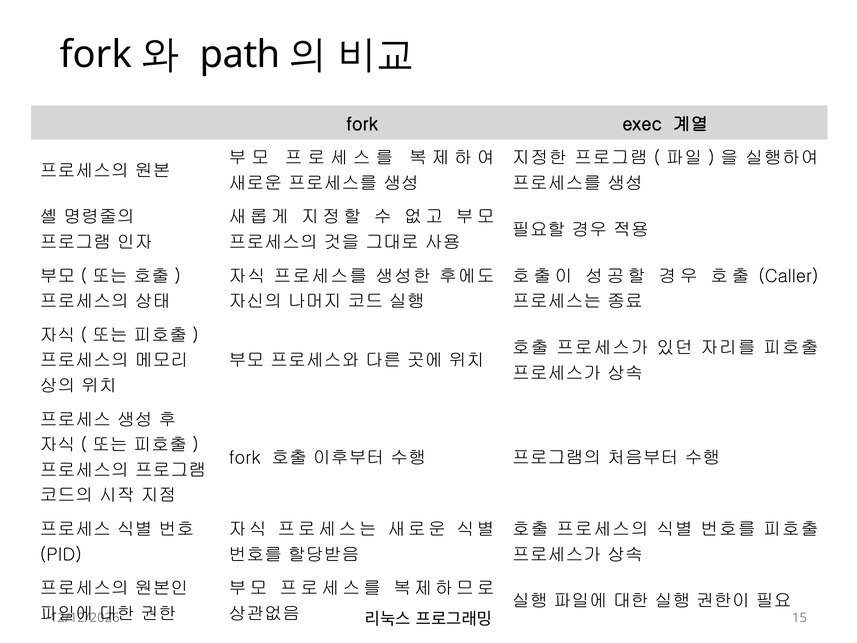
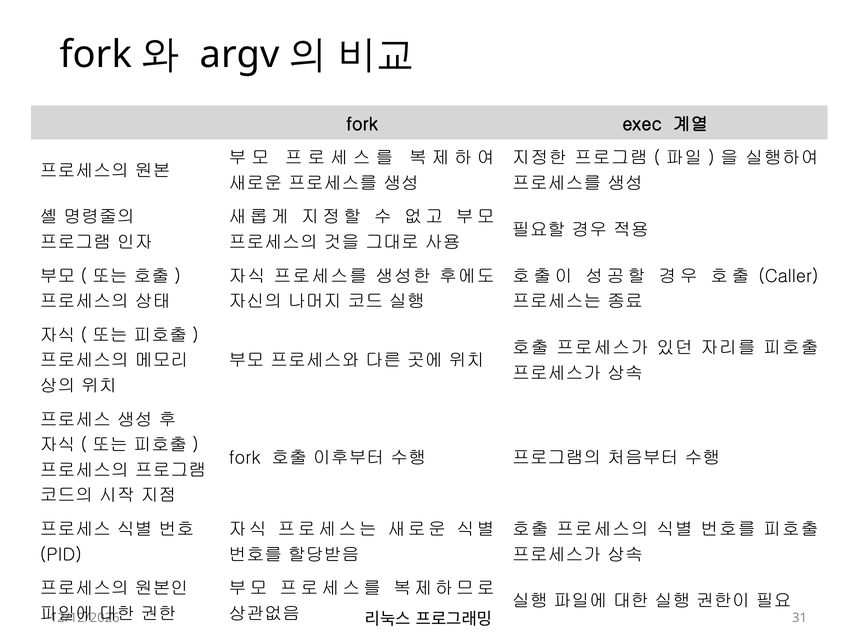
path: path -> argv
15: 15 -> 31
